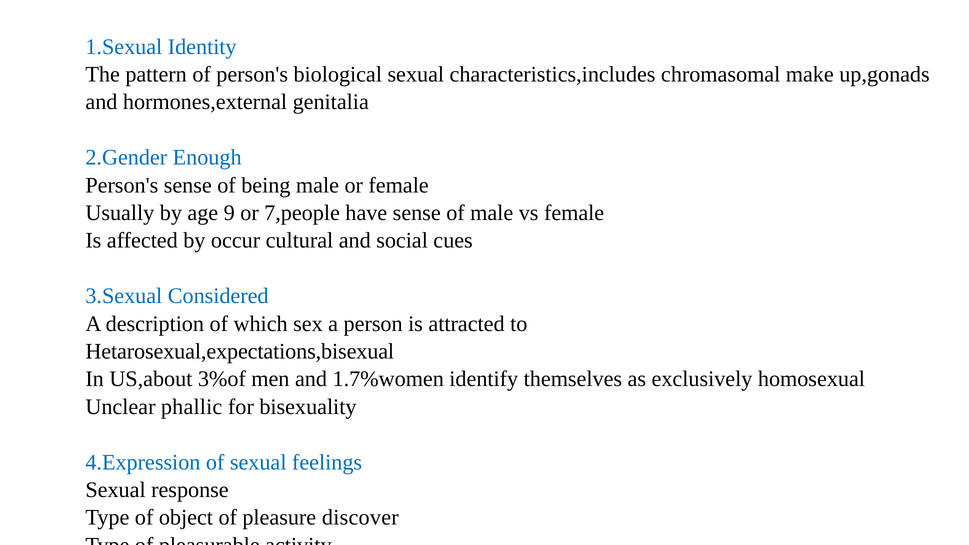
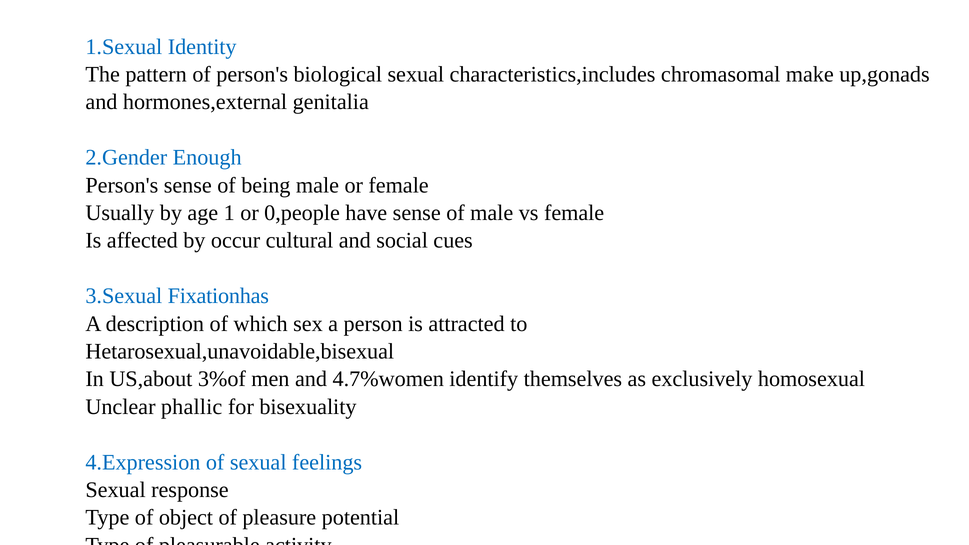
9: 9 -> 1
7,people: 7,people -> 0,people
Considered: Considered -> Fixationhas
Hetarosexual,expectations,bisexual: Hetarosexual,expectations,bisexual -> Hetarosexual,unavoidable,bisexual
1.7%women: 1.7%women -> 4.7%women
discover: discover -> potential
